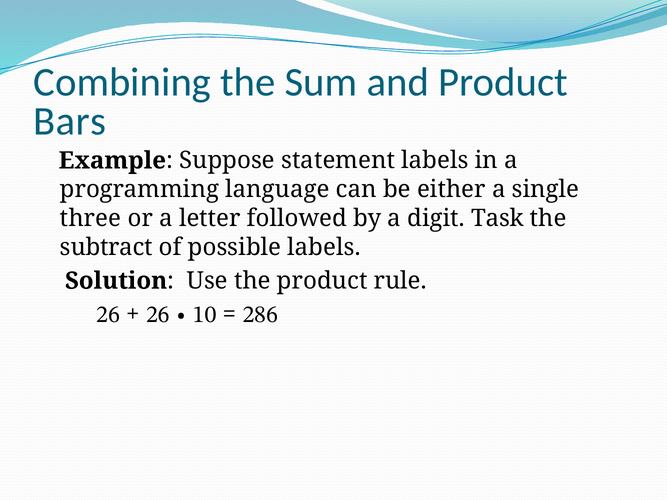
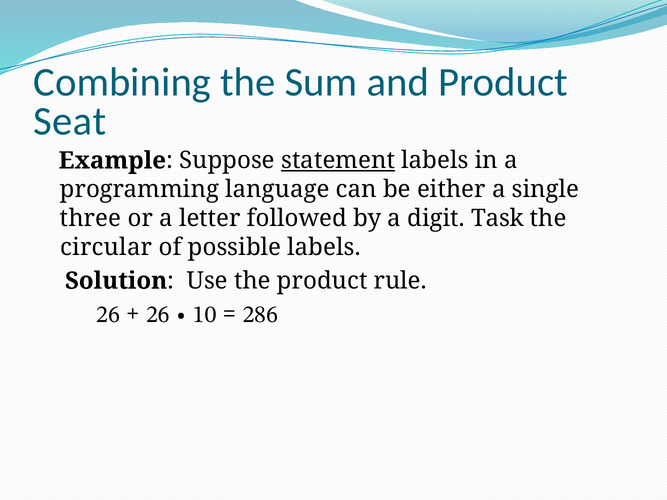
Bars: Bars -> Seat
statement underline: none -> present
subtract: subtract -> circular
